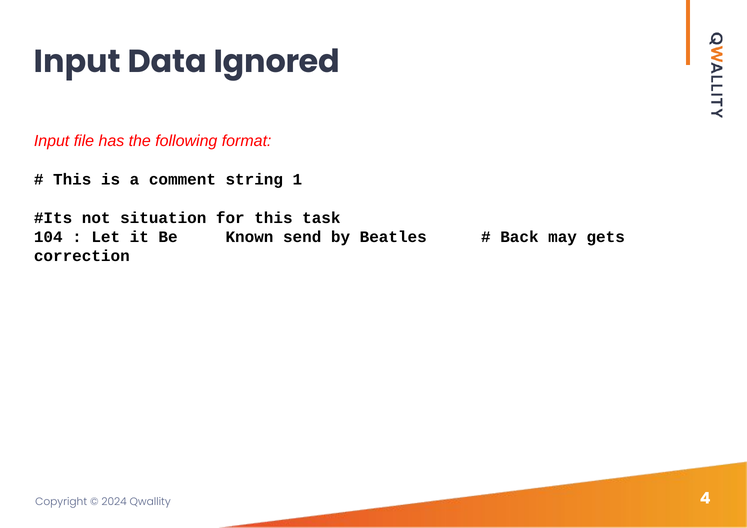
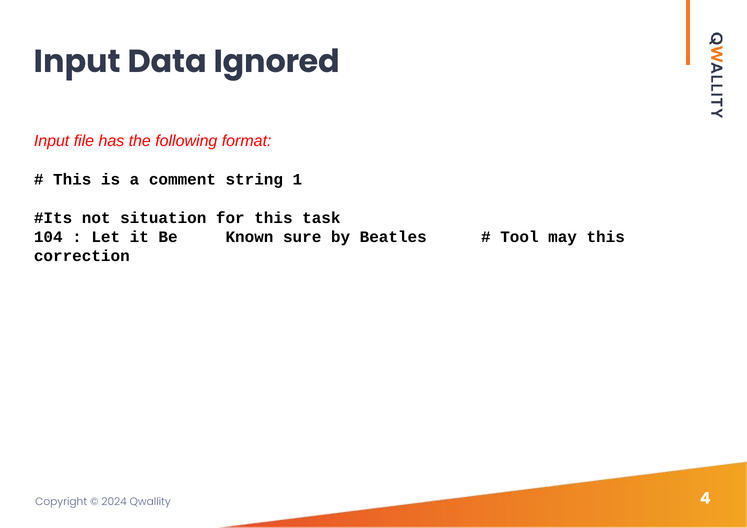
send: send -> sure
Back: Back -> Tool
may gets: gets -> this
